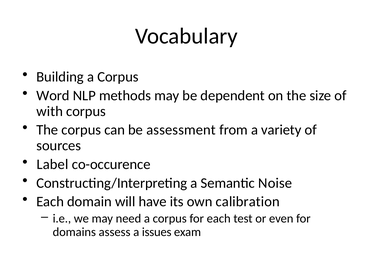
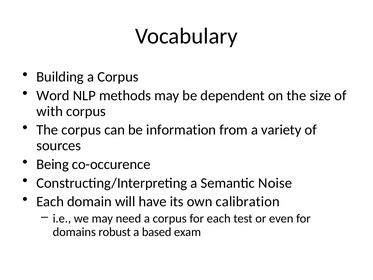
assessment: assessment -> information
Label: Label -> Being
assess: assess -> robust
issues: issues -> based
